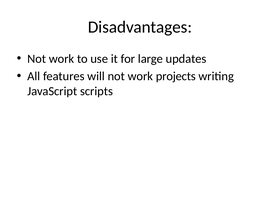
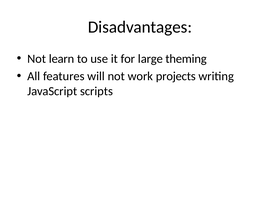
work at (62, 59): work -> learn
updates: updates -> theming
